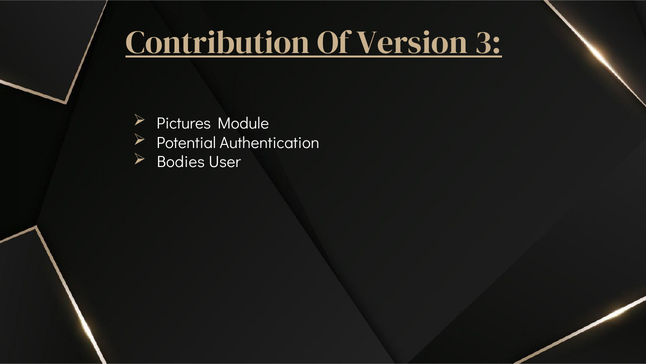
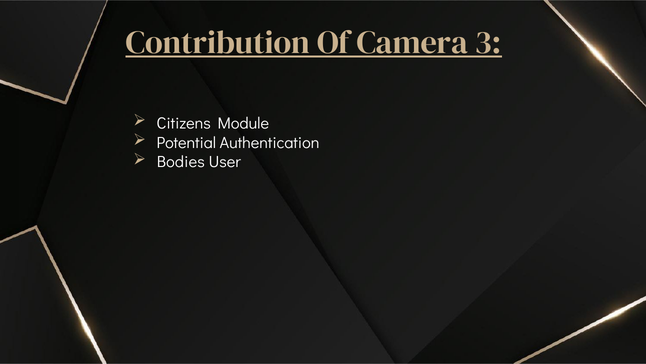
Version: Version -> Camera
Pictures: Pictures -> Citizens
